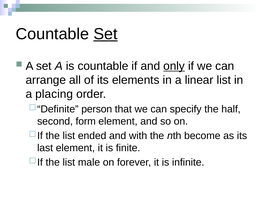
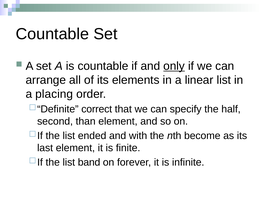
Set at (106, 34) underline: present -> none
person: person -> correct
form: form -> than
male: male -> band
